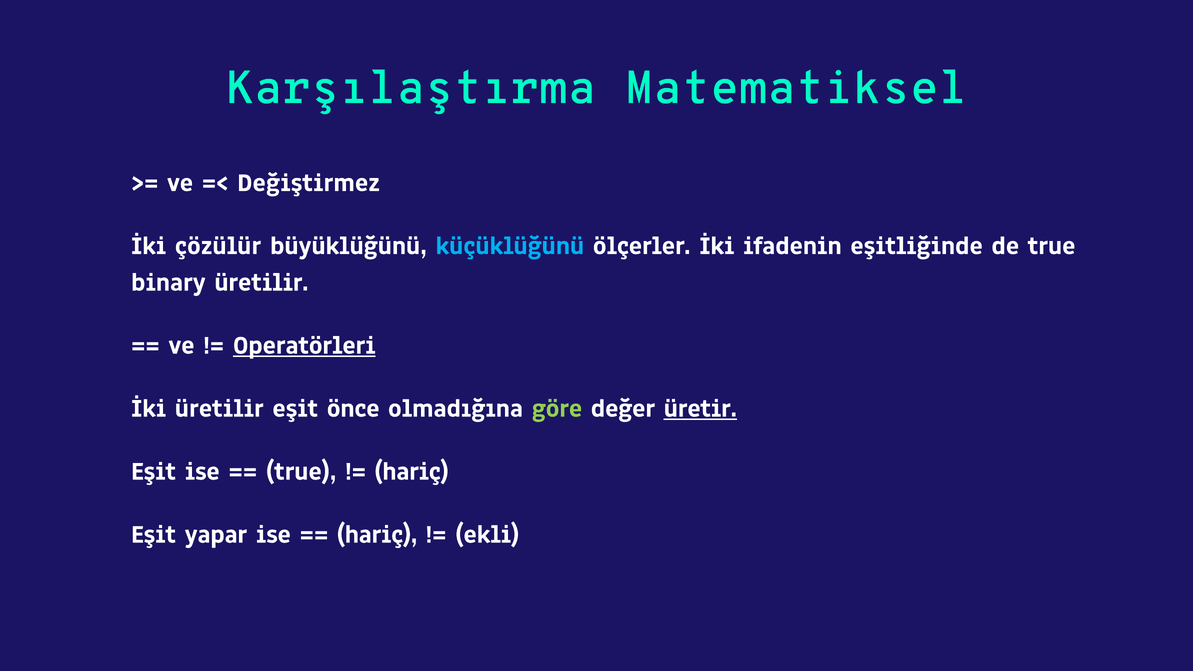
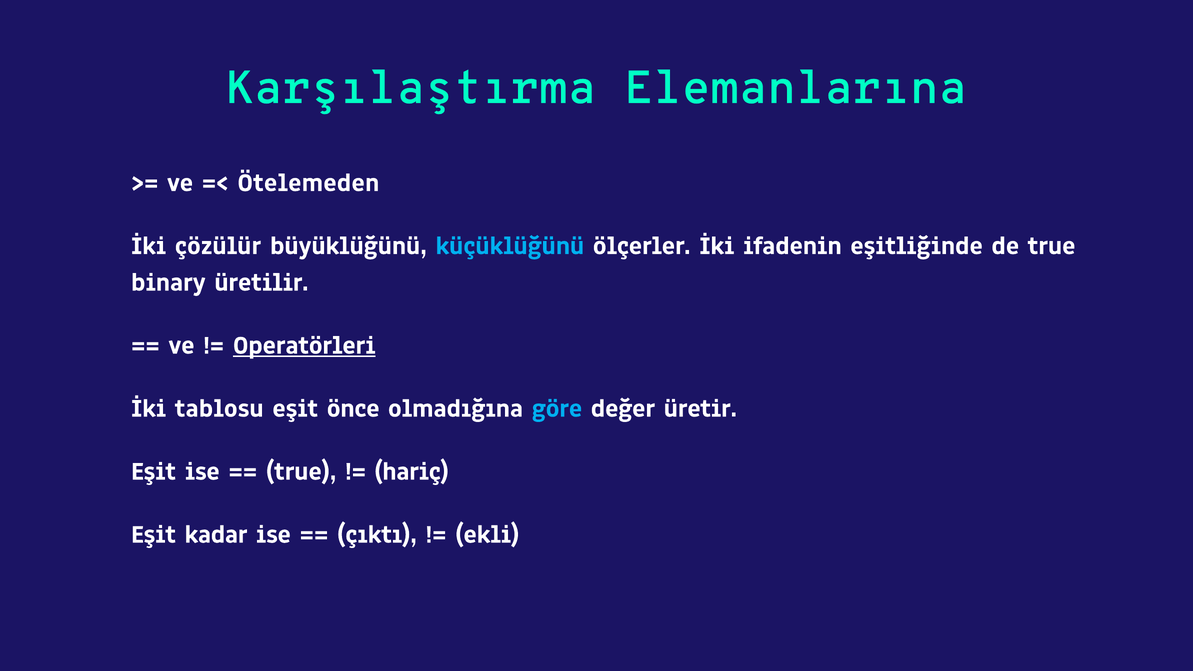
Matematiksel: Matematiksel -> Elemanlarına
Değiştirmez: Değiştirmez -> Ötelemeden
İki üretilir: üretilir -> tablosu
göre colour: light green -> light blue
üretir underline: present -> none
yapar: yapar -> kadar
hariç at (377, 534): hariç -> çıktı
